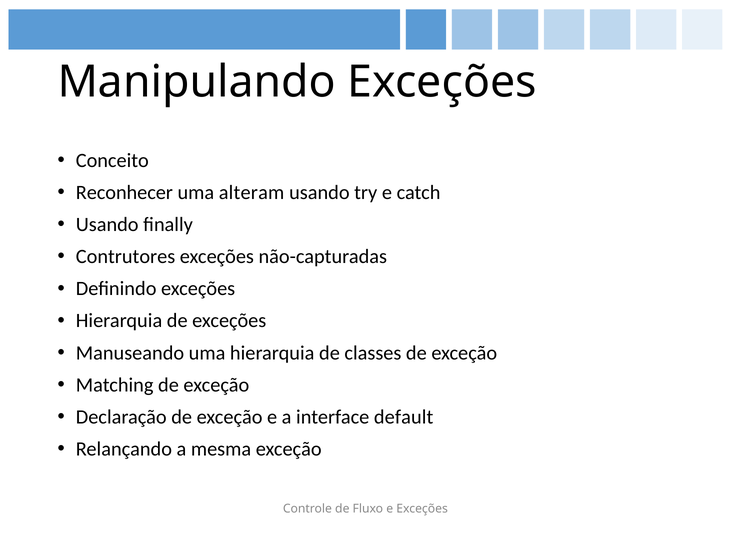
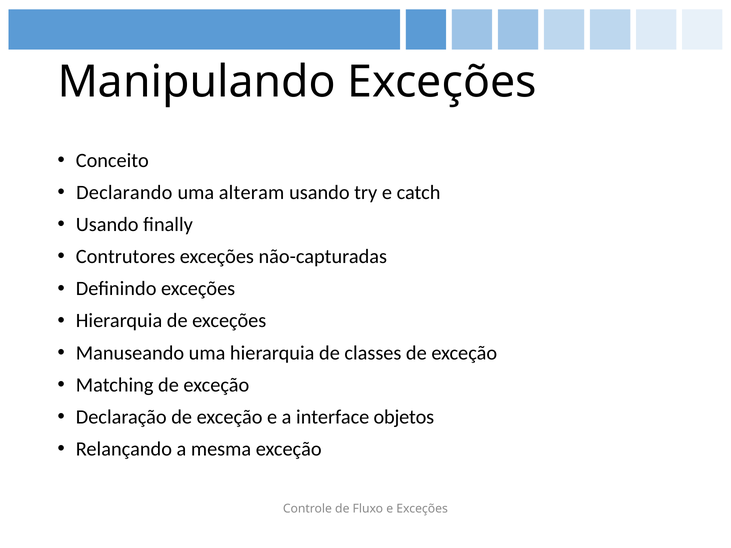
Reconhecer: Reconhecer -> Declarando
default: default -> objetos
